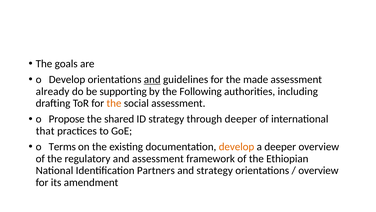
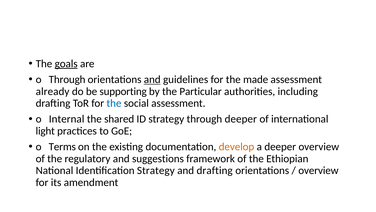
goals underline: none -> present
o Develop: Develop -> Through
Following: Following -> Particular
the at (114, 103) colour: orange -> blue
Propose: Propose -> Internal
that: that -> light
and assessment: assessment -> suggestions
Identification Partners: Partners -> Strategy
and strategy: strategy -> drafting
